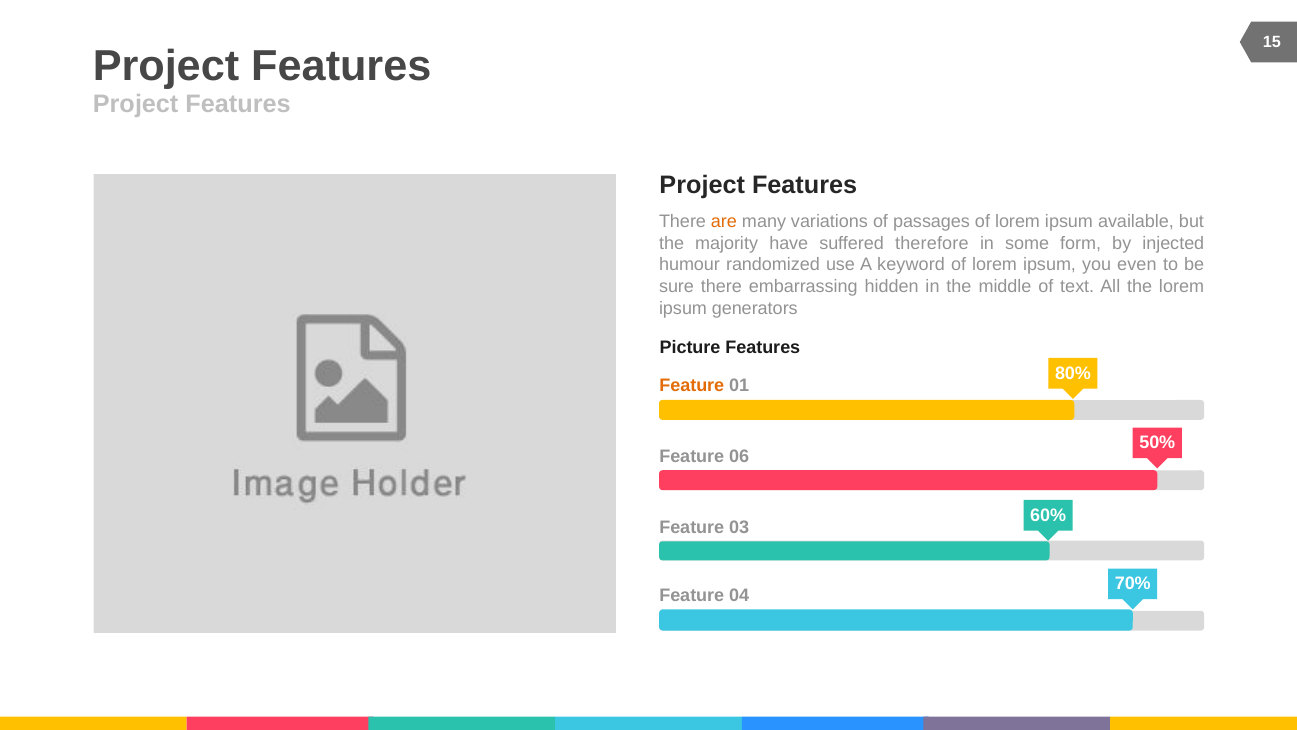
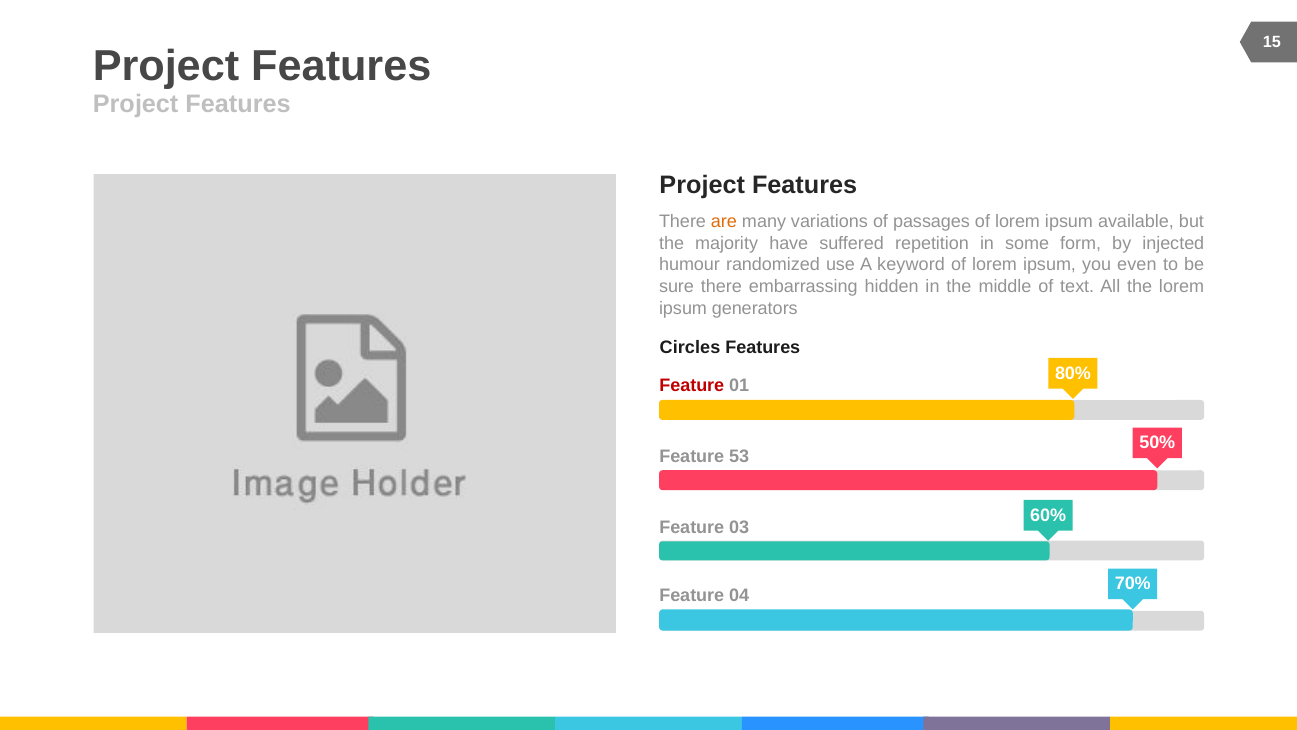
therefore: therefore -> repetition
Picture: Picture -> Circles
Feature at (692, 385) colour: orange -> red
06: 06 -> 53
